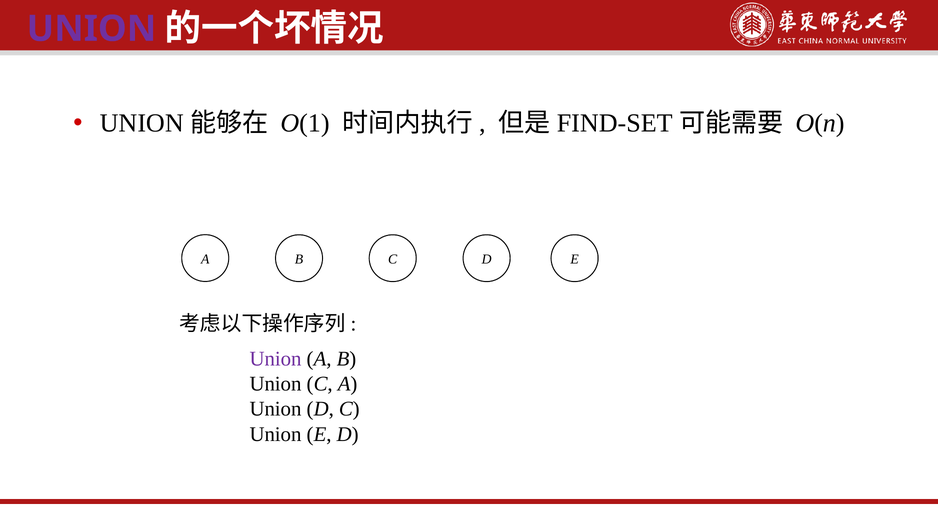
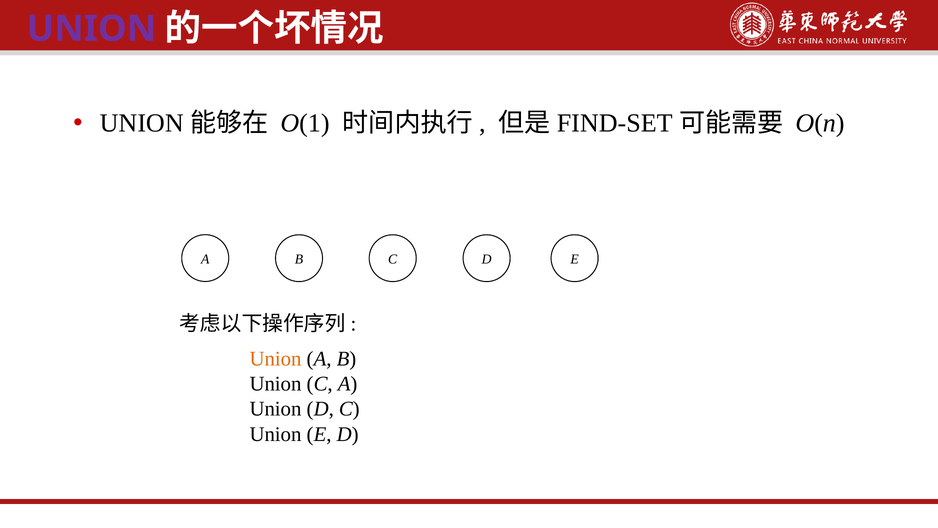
Union at (276, 359) colour: purple -> orange
